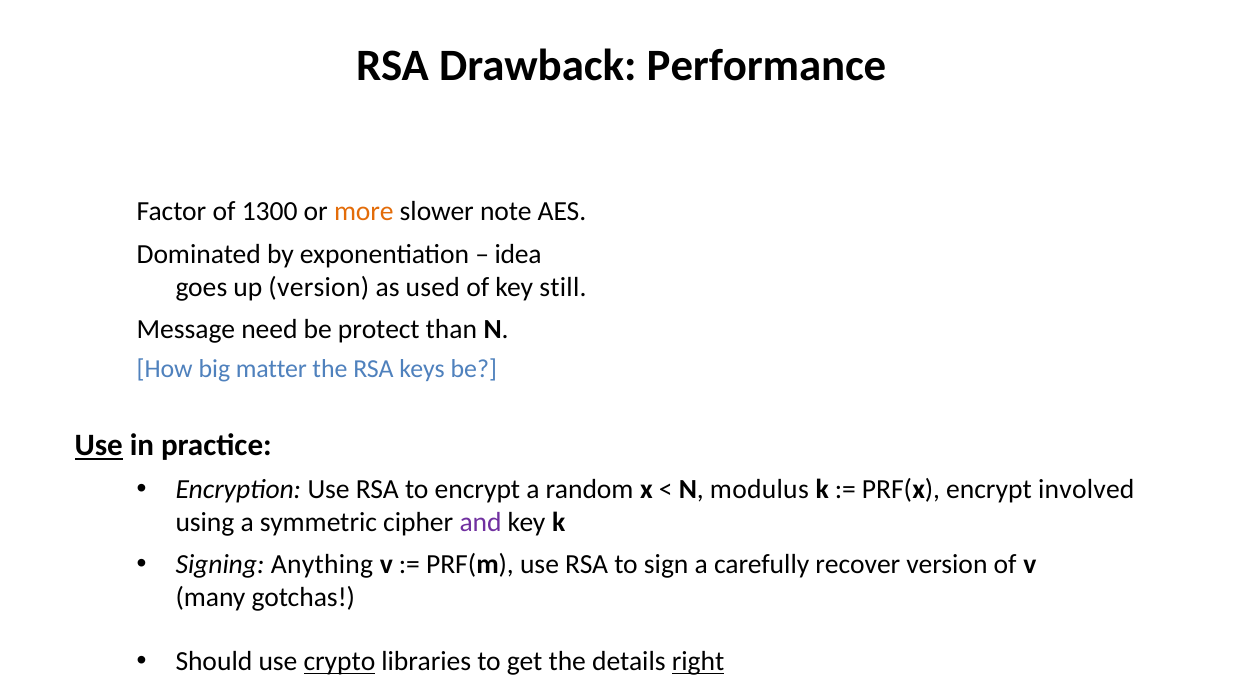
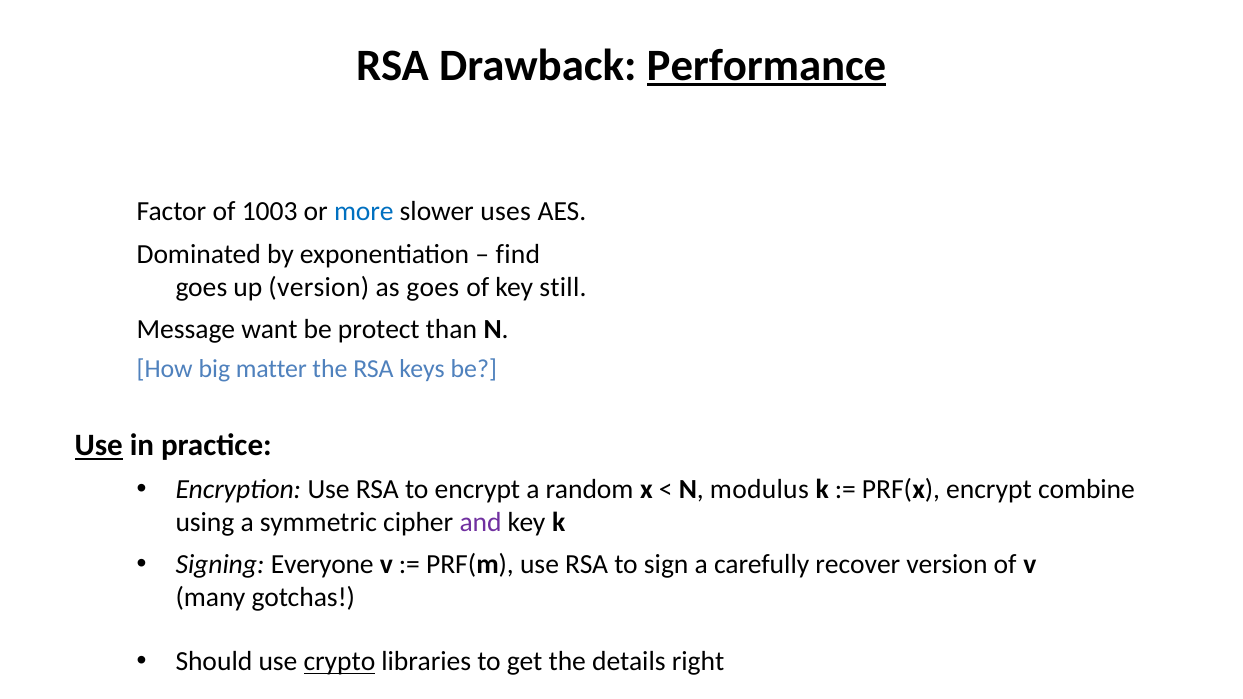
Performance underline: none -> present
1300: 1300 -> 1003
more colour: orange -> blue
note: note -> uses
idea: idea -> find
as used: used -> goes
need: need -> want
involved: involved -> combine
Anything: Anything -> Everyone
right underline: present -> none
